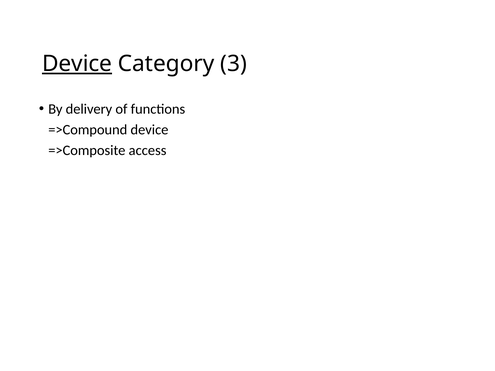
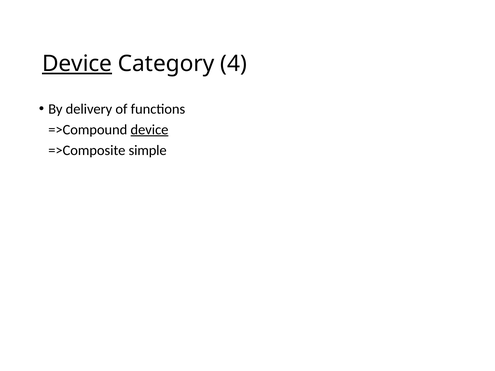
3: 3 -> 4
device at (149, 130) underline: none -> present
access: access -> simple
